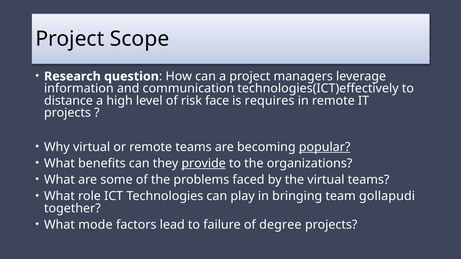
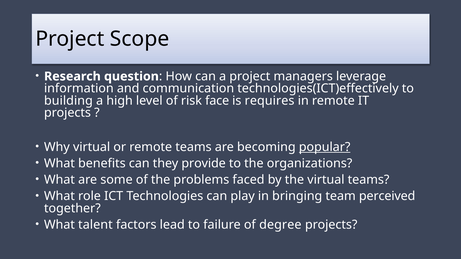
distance: distance -> building
provide underline: present -> none
gollapudi: gollapudi -> perceived
mode: mode -> talent
